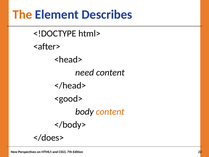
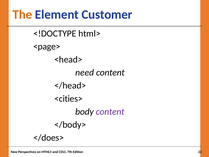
Describes: Describes -> Customer
<after>: <after> -> <page>
<good>: <good> -> <cities>
content at (110, 111) colour: orange -> purple
